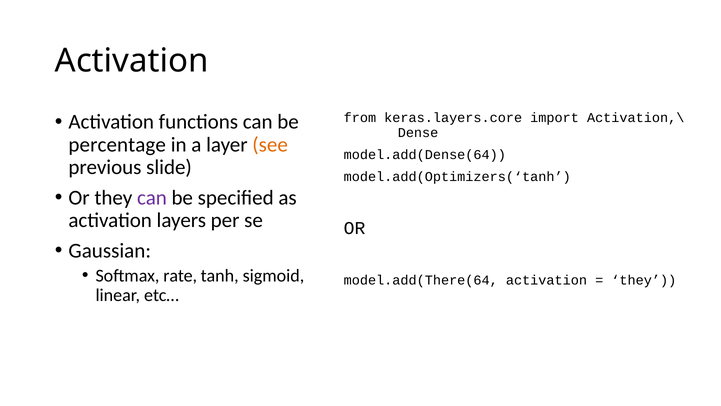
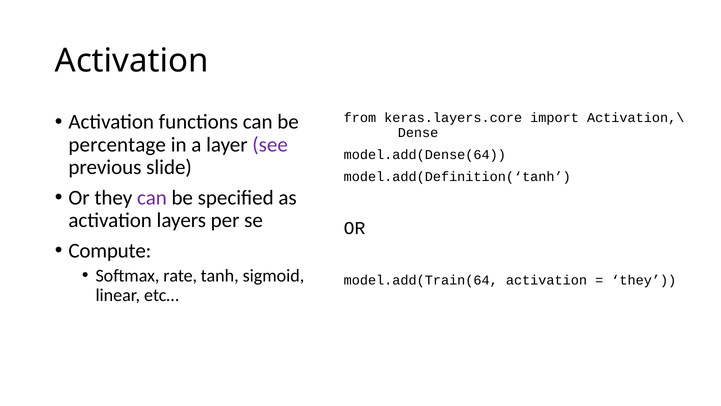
see colour: orange -> purple
model.add(Optimizers(‘tanh: model.add(Optimizers(‘tanh -> model.add(Definition(‘tanh
Gaussian: Gaussian -> Compute
model.add(There(64: model.add(There(64 -> model.add(Train(64
